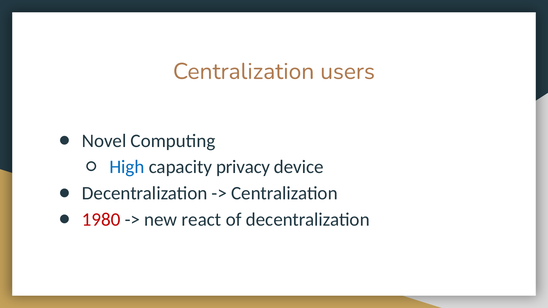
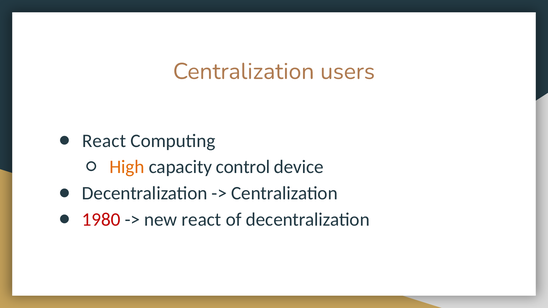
Novel at (104, 141): Novel -> React
High colour: blue -> orange
privacy: privacy -> control
